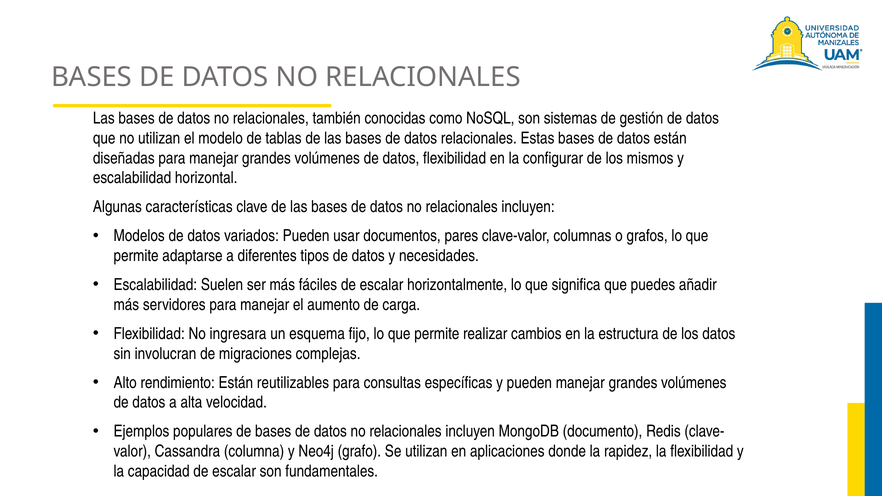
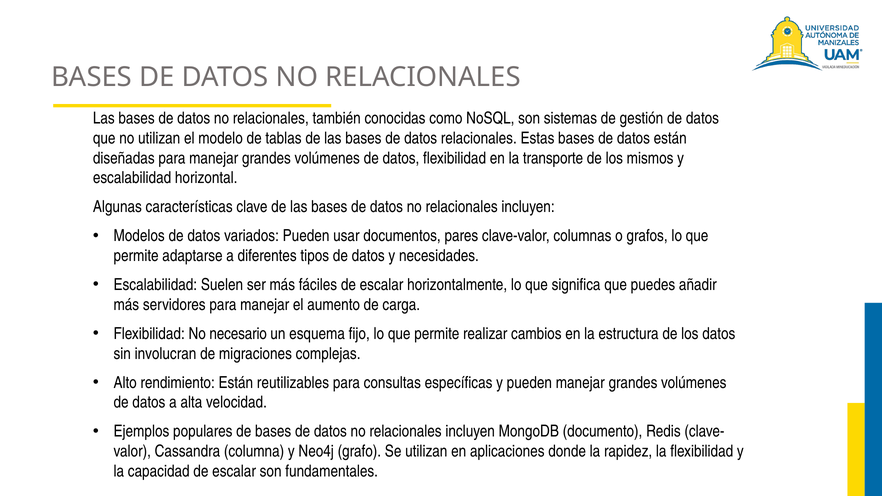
configurar: configurar -> transporte
ingresara: ingresara -> necesario
